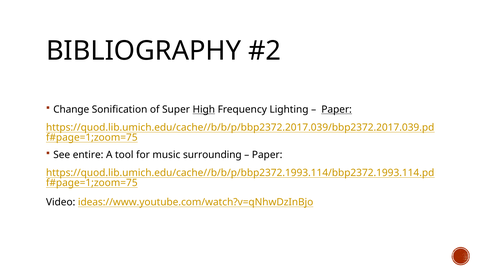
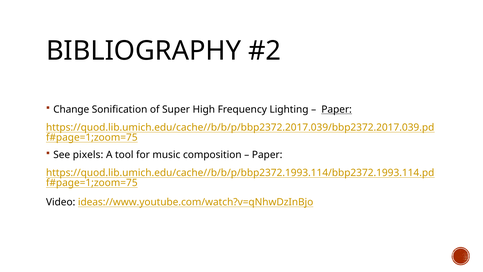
High underline: present -> none
entire: entire -> pixels
surrounding: surrounding -> composition
